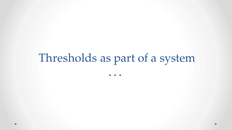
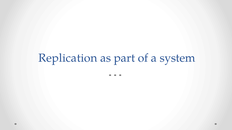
Thresholds: Thresholds -> Replication
